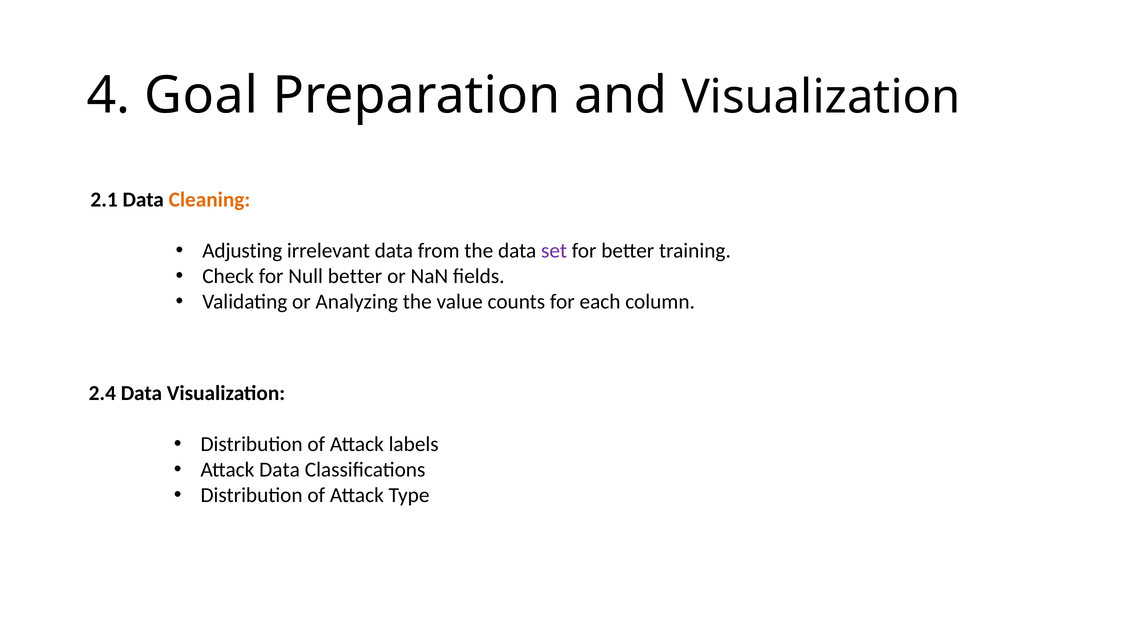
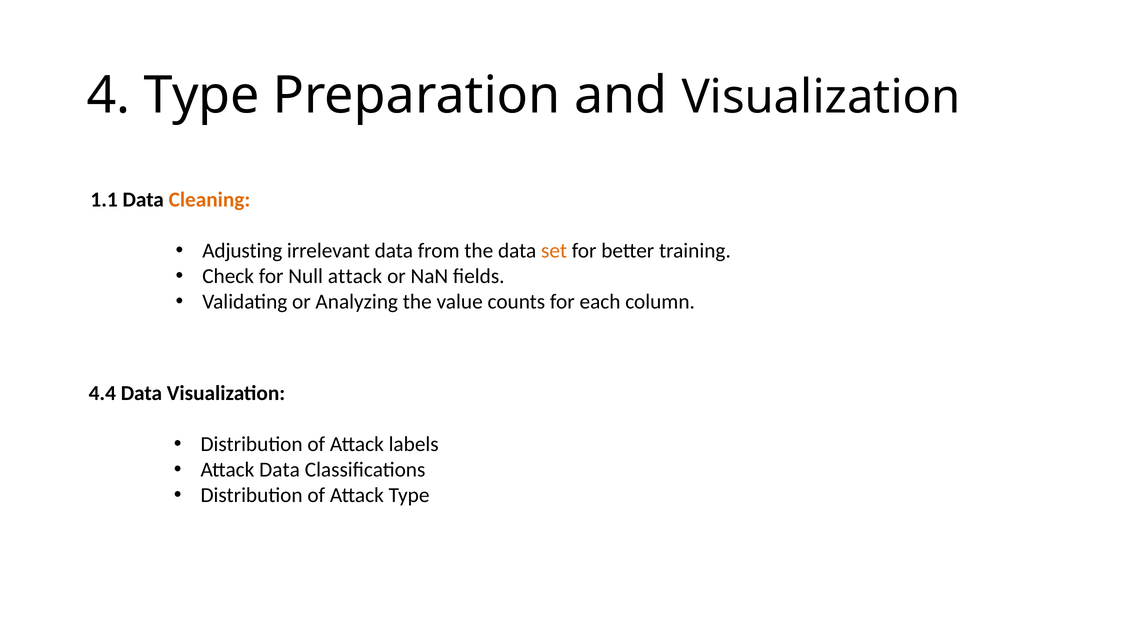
4 Goal: Goal -> Type
2.1: 2.1 -> 1.1
set colour: purple -> orange
Null better: better -> attack
2.4: 2.4 -> 4.4
